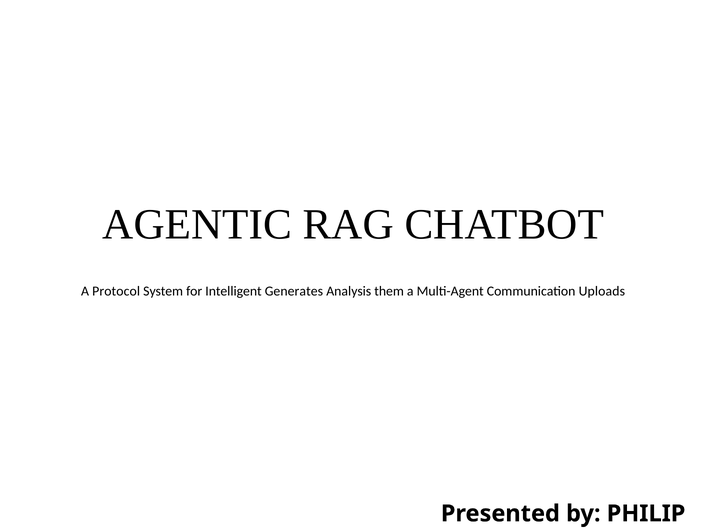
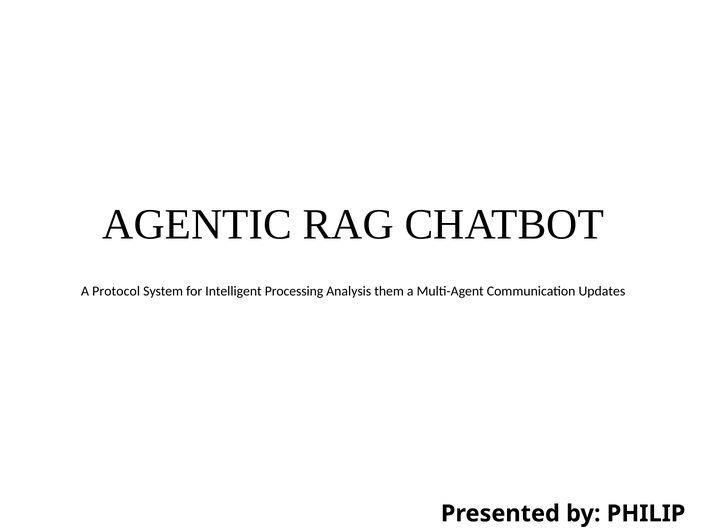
Generates: Generates -> Processing
Uploads: Uploads -> Updates
